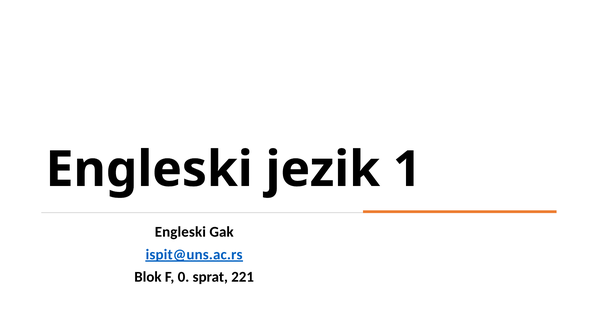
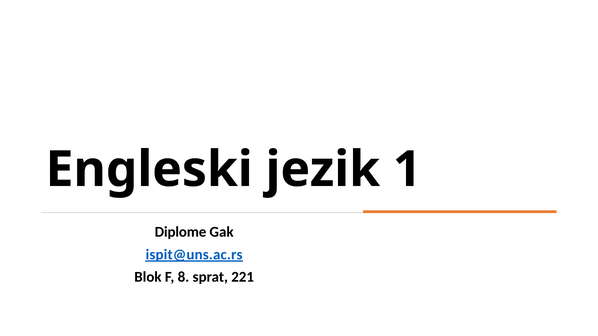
Engleski at (180, 232): Engleski -> Diplome
0: 0 -> 8
